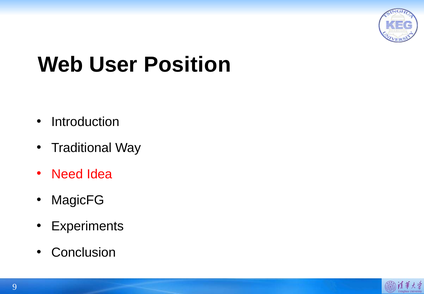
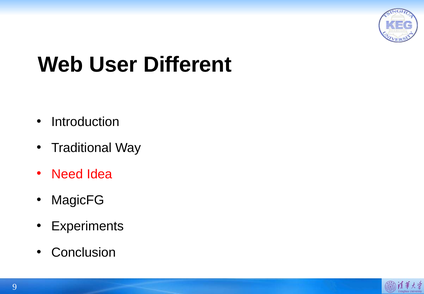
Position: Position -> Different
